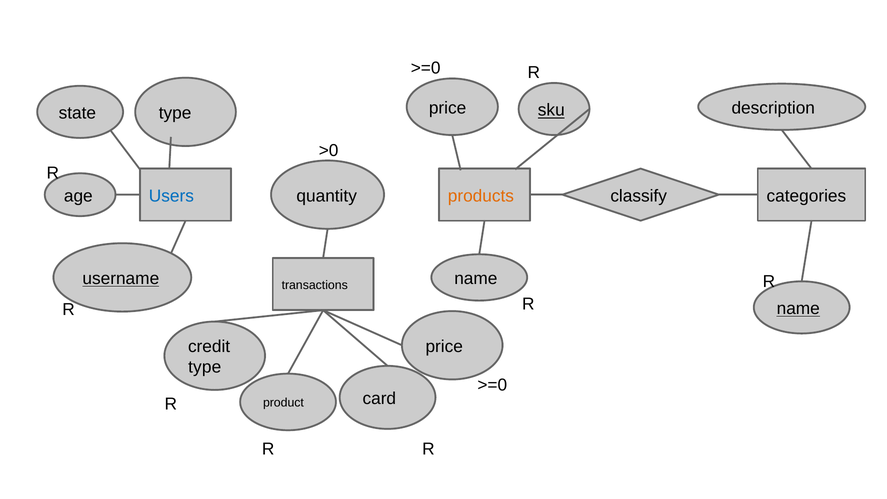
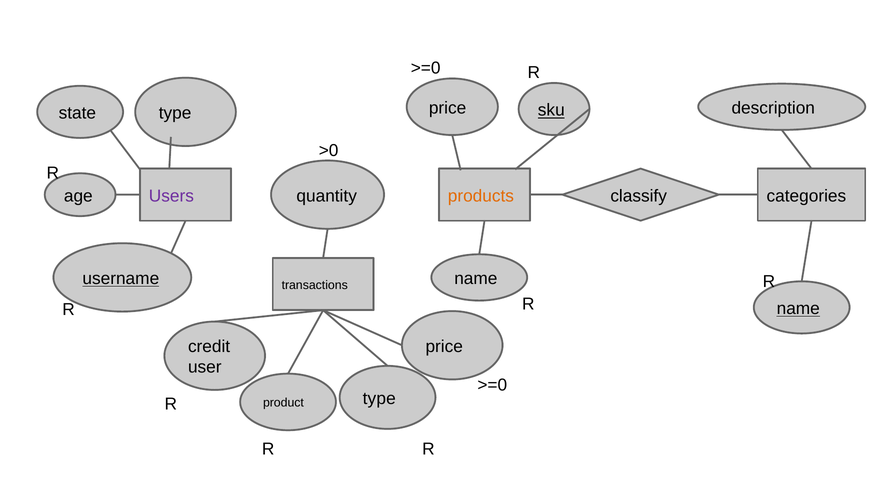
Users colour: blue -> purple
type at (205, 367): type -> user
card at (379, 399): card -> type
